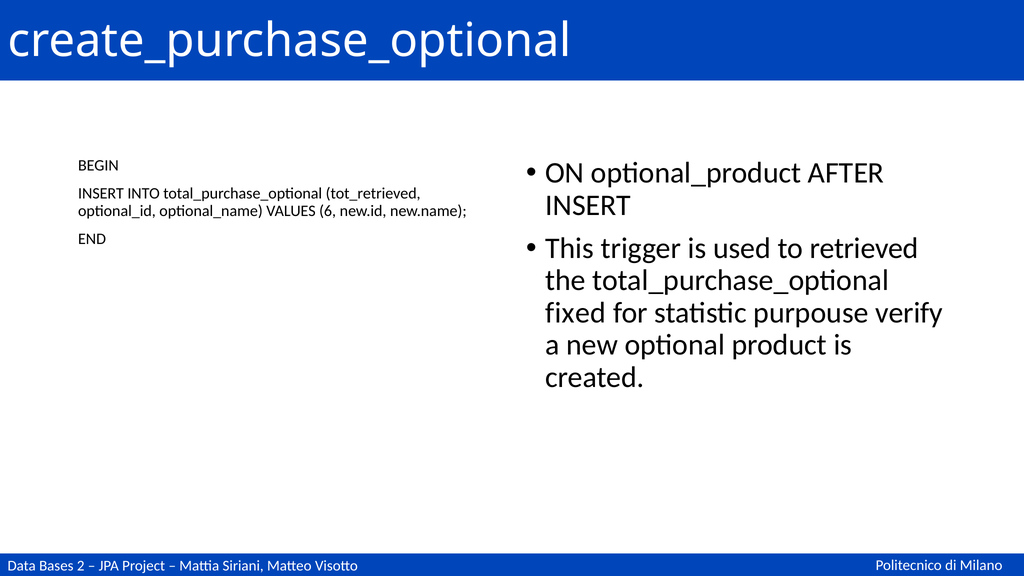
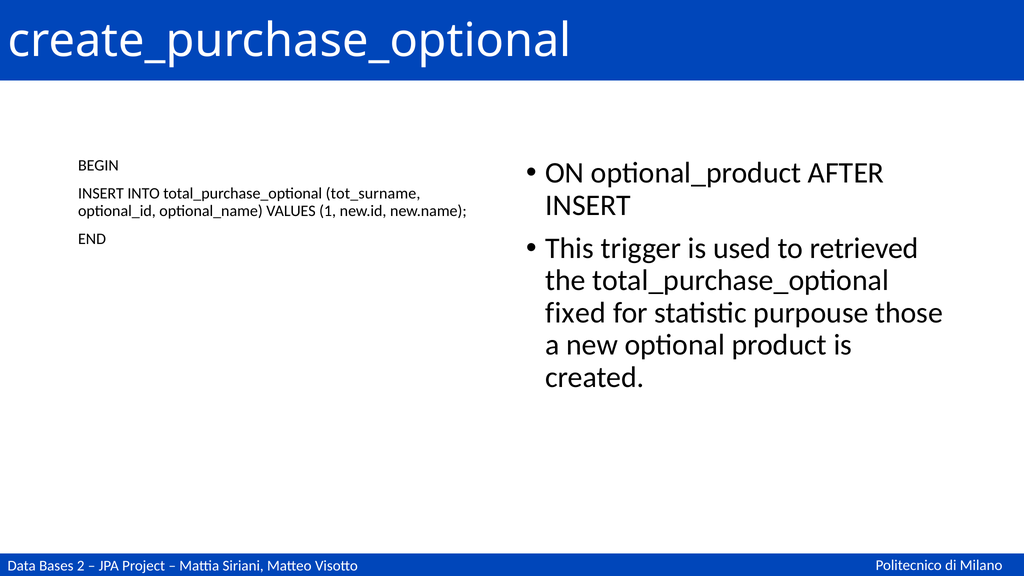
tot_retrieved: tot_retrieved -> tot_surname
6: 6 -> 1
verify: verify -> those
